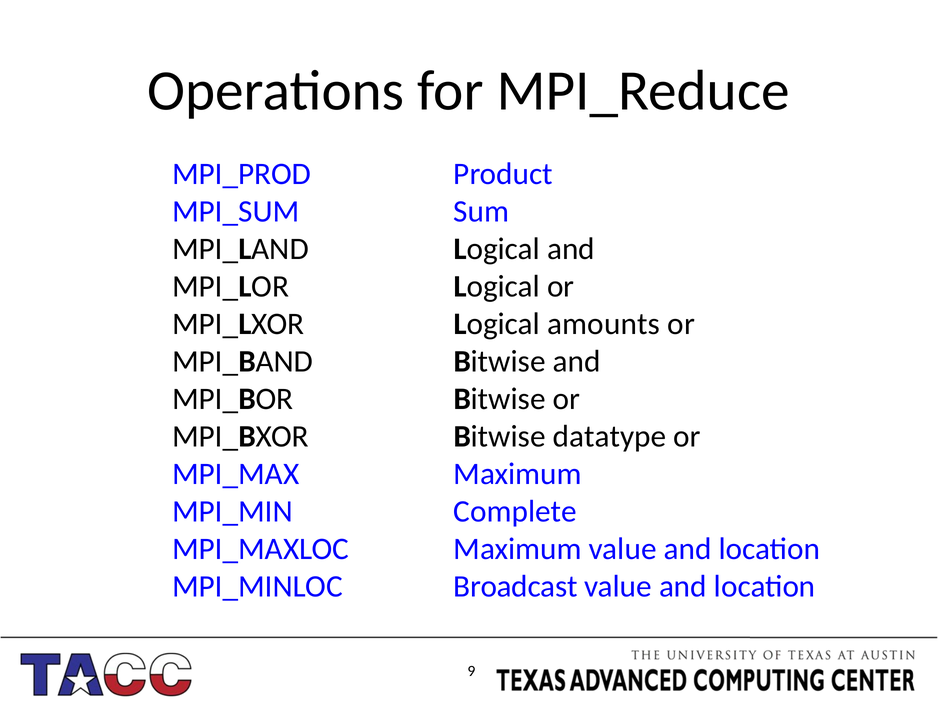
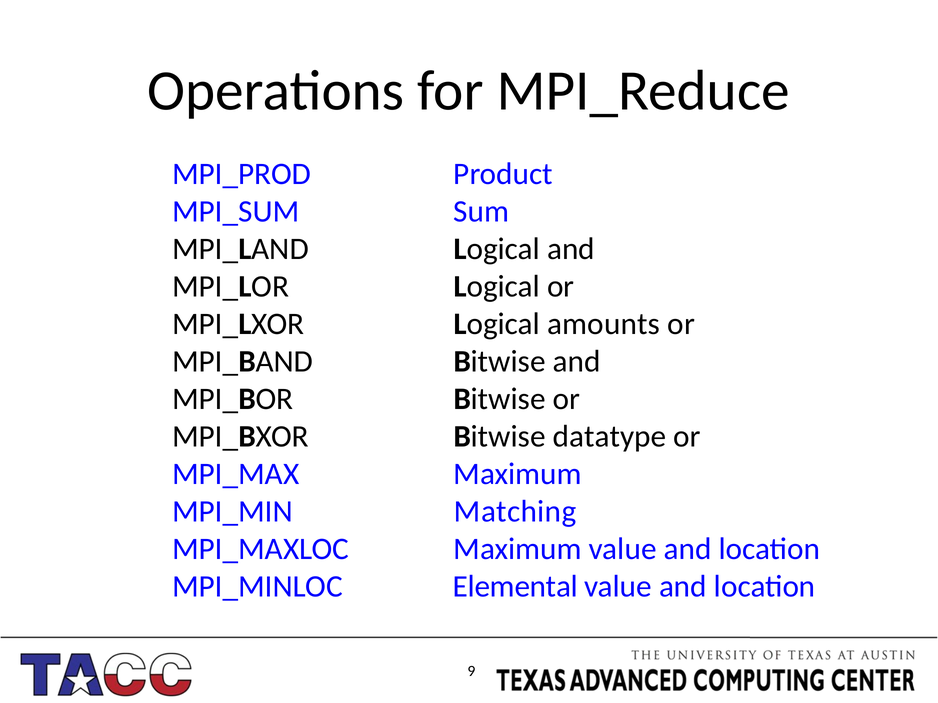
Complete: Complete -> Matching
Broadcast: Broadcast -> Elemental
